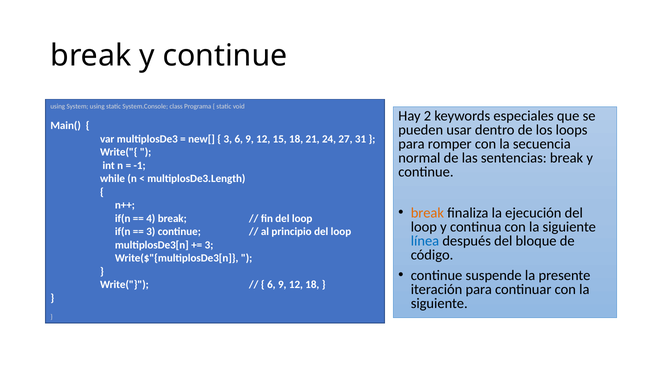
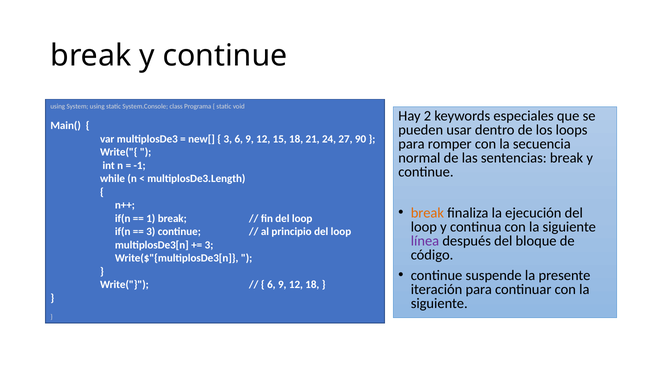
31: 31 -> 90
4: 4 -> 1
línea colour: blue -> purple
